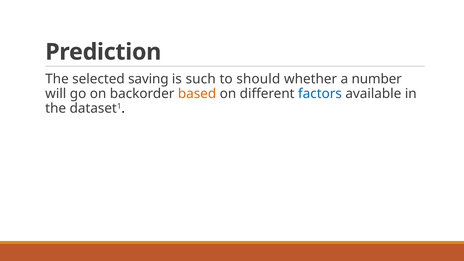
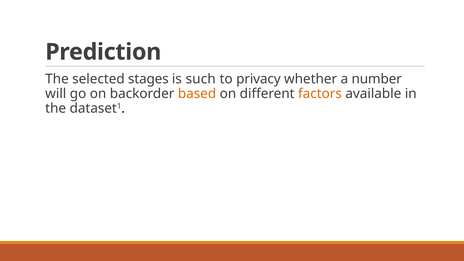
saving: saving -> stages
should: should -> privacy
factors colour: blue -> orange
